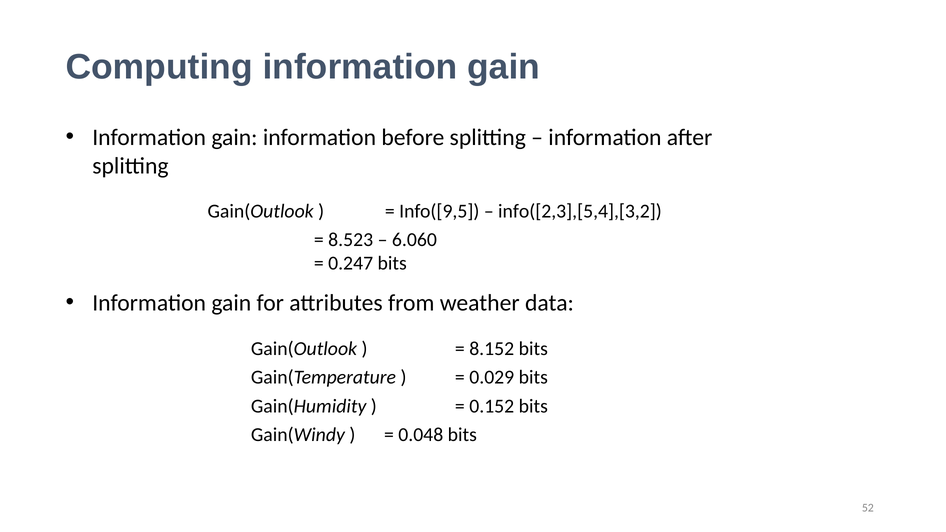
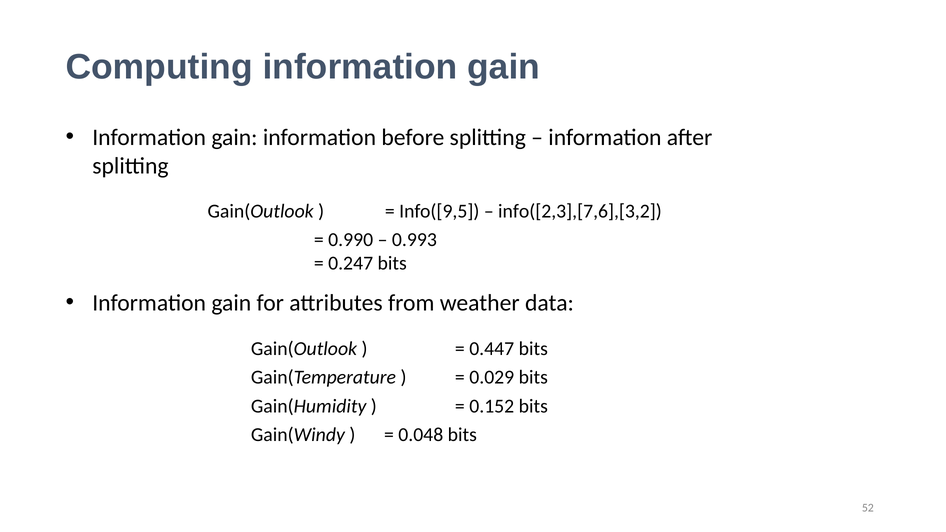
info([2,3],[5,4],[3,2: info([2,3],[5,4],[3,2 -> info([2,3],[7,6],[3,2
8.523: 8.523 -> 0.990
6.060: 6.060 -> 0.993
8.152: 8.152 -> 0.447
